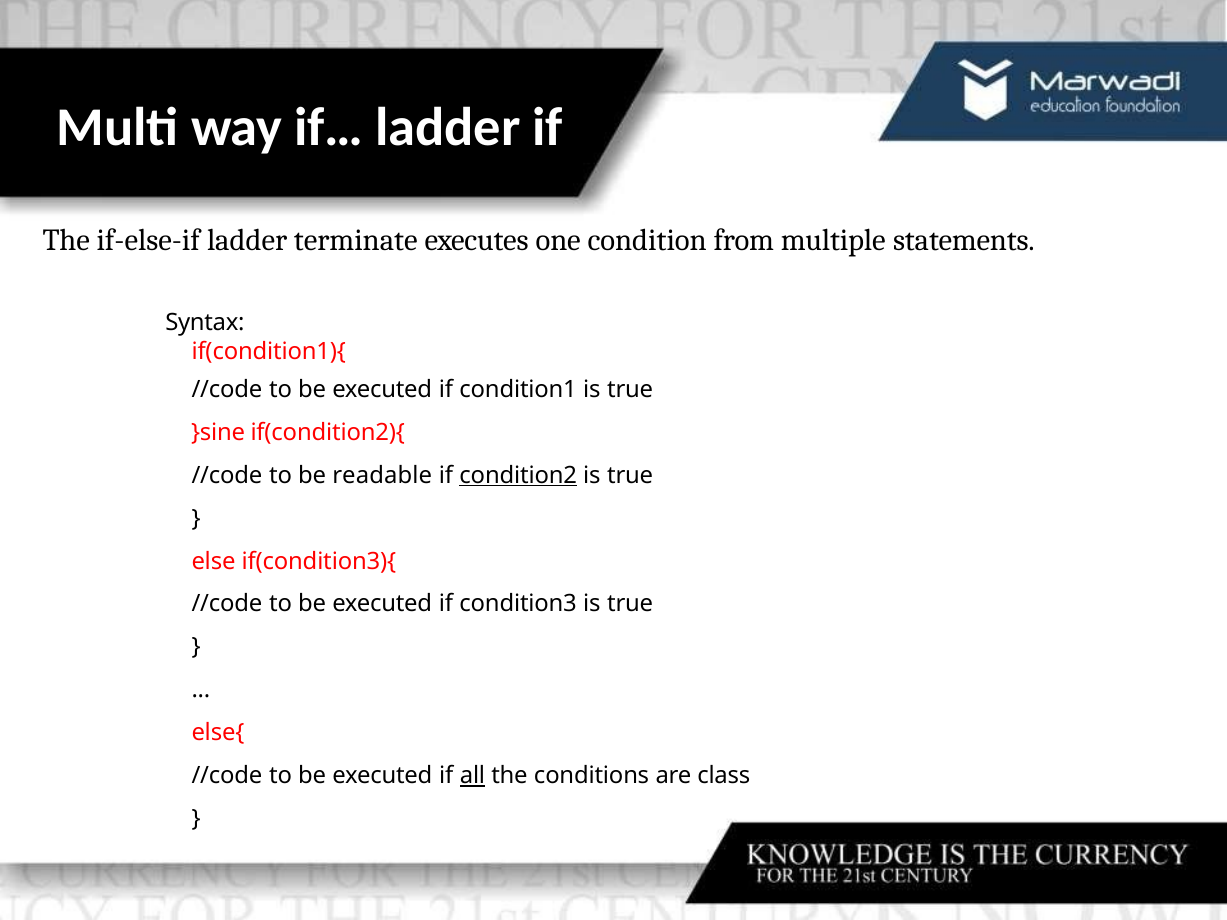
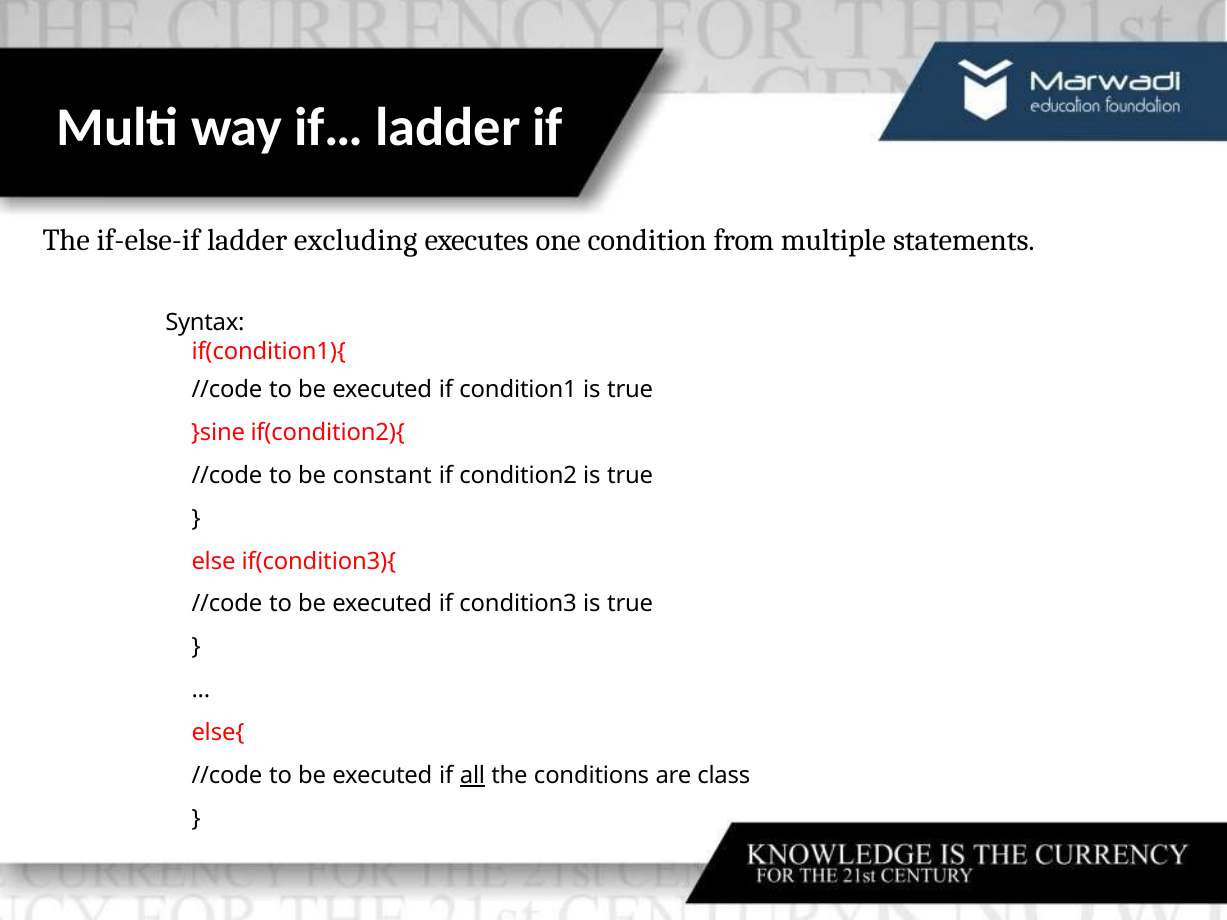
terminate: terminate -> excluding
readable: readable -> constant
condition2 underline: present -> none
